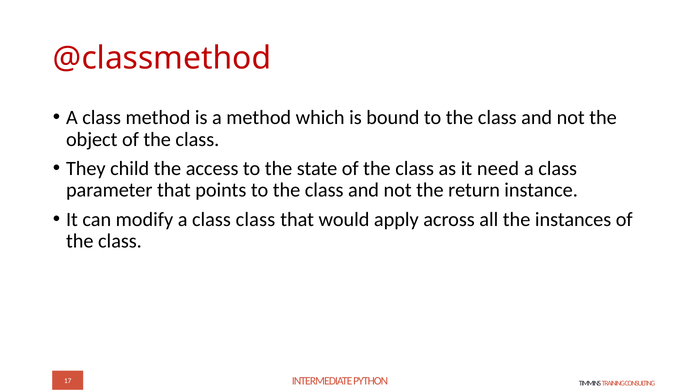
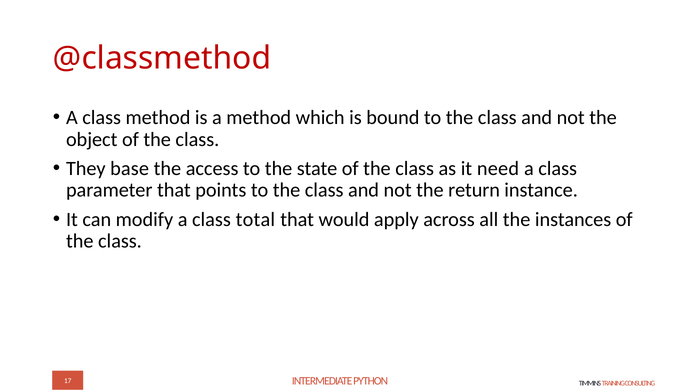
child: child -> base
class class: class -> total
